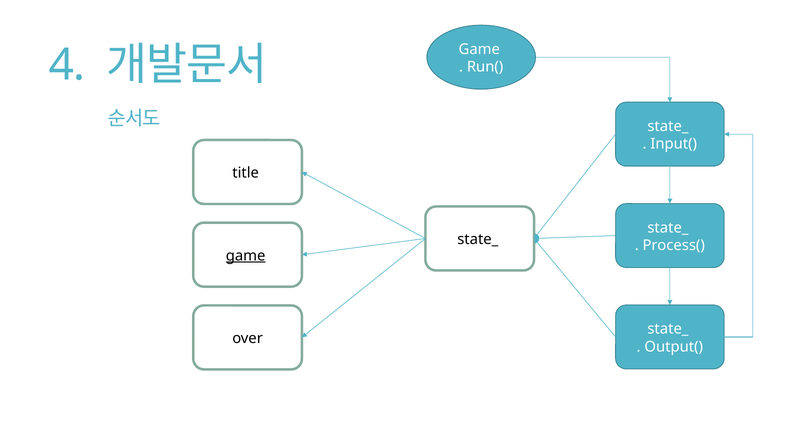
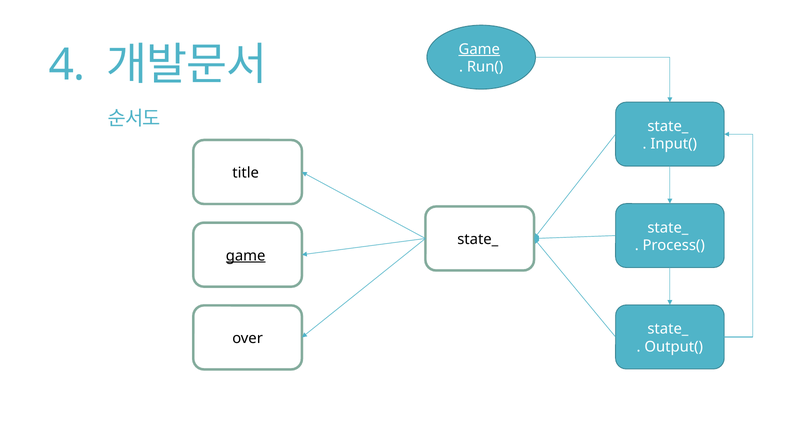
Game at (479, 49) underline: none -> present
